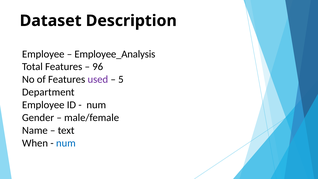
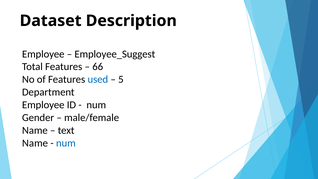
Employee_Analysis: Employee_Analysis -> Employee_Suggest
96: 96 -> 66
used colour: purple -> blue
When at (35, 143): When -> Name
